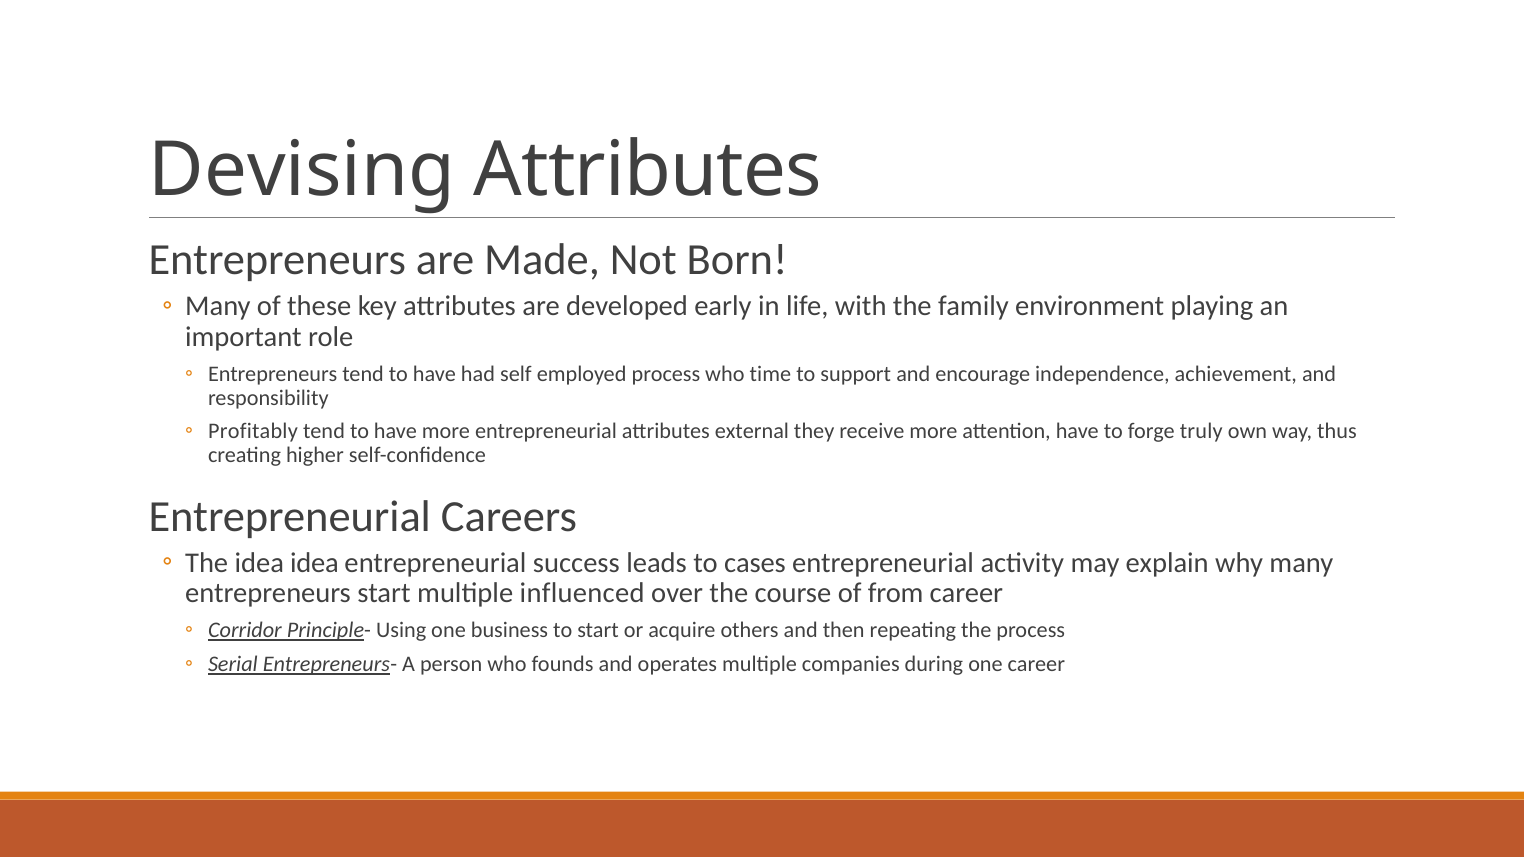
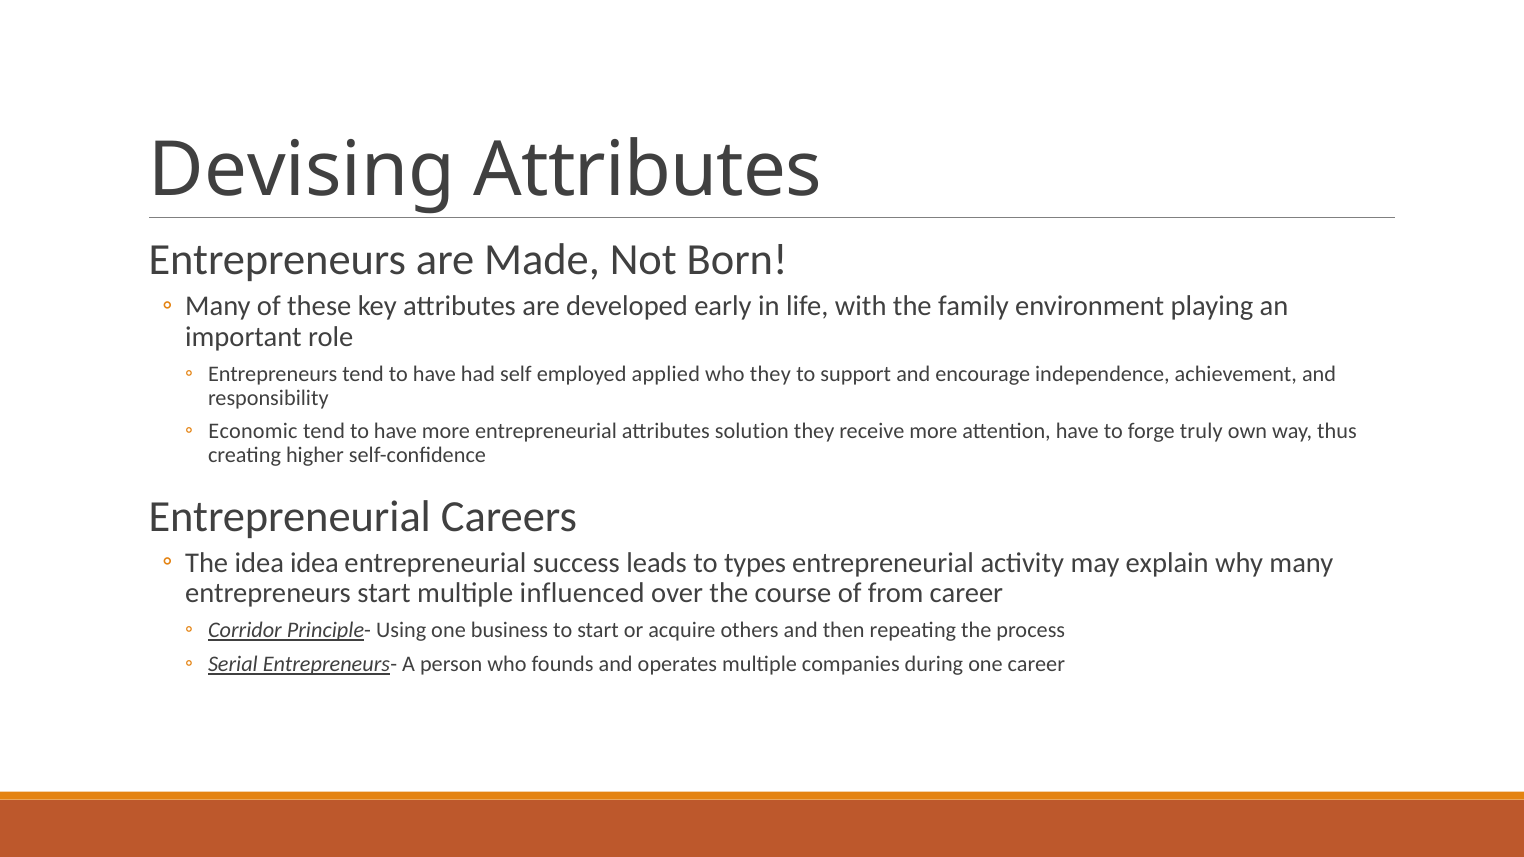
employed process: process -> applied
who time: time -> they
Profitably: Profitably -> Economic
external: external -> solution
cases: cases -> types
